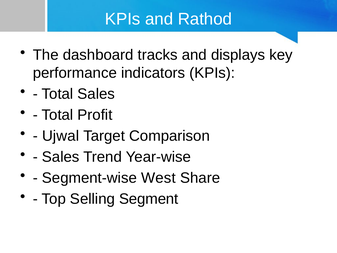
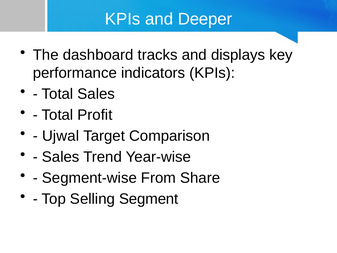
Rathod: Rathod -> Deeper
West: West -> From
